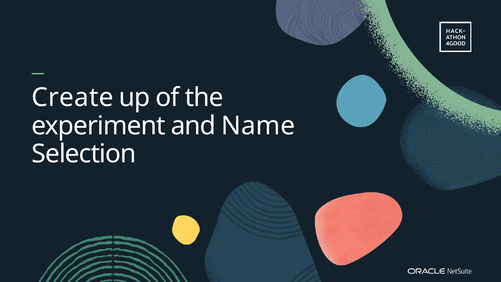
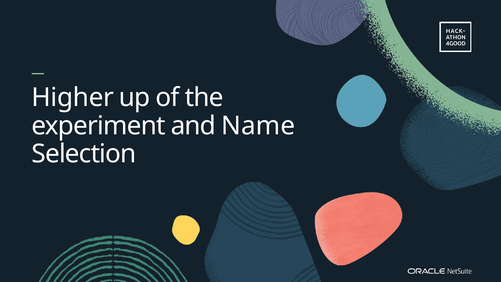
Create: Create -> Higher
